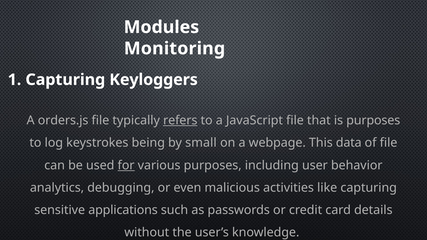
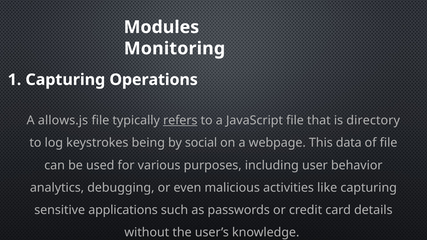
Keyloggers: Keyloggers -> Operations
orders.js: orders.js -> allows.js
is purposes: purposes -> directory
small: small -> social
for underline: present -> none
